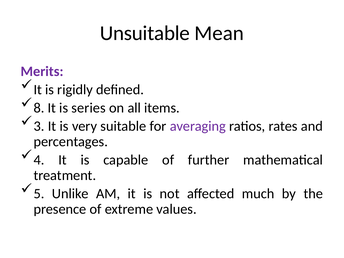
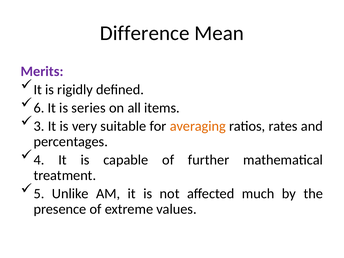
Unsuitable: Unsuitable -> Difference
8: 8 -> 6
averaging colour: purple -> orange
